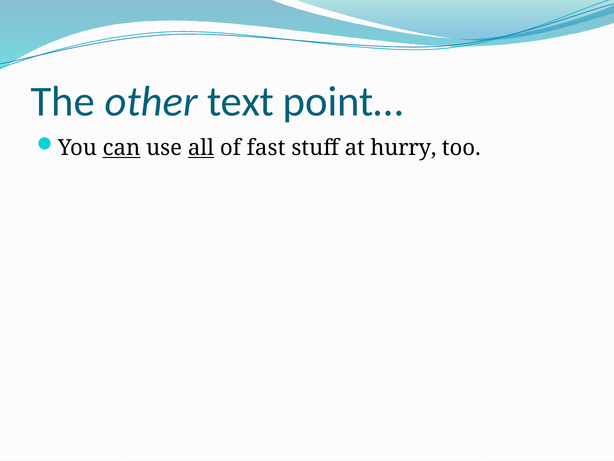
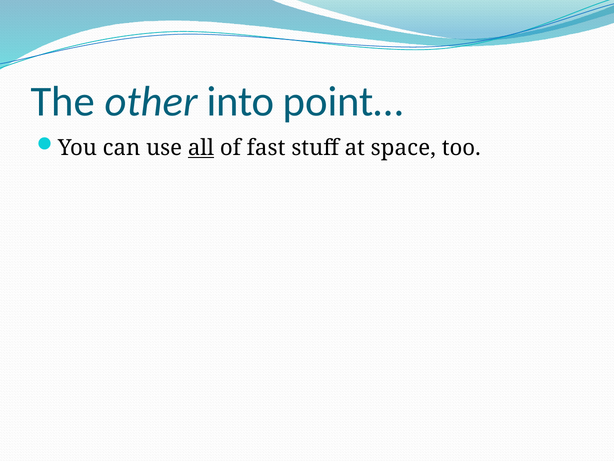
text: text -> into
can underline: present -> none
hurry: hurry -> space
